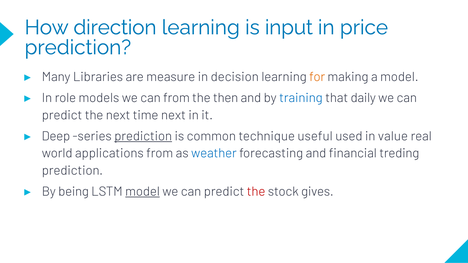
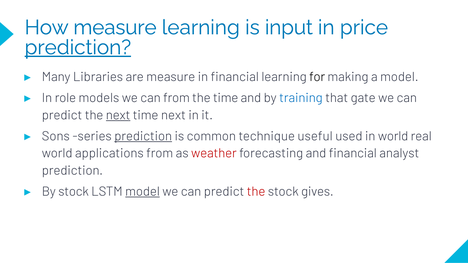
How direction: direction -> measure
prediction at (78, 47) underline: none -> present
in decision: decision -> financial
for colour: orange -> black
the then: then -> time
daily: daily -> gate
next at (118, 115) underline: none -> present
Deep: Deep -> Sons
in value: value -> world
weather colour: blue -> red
treding: treding -> analyst
By being: being -> stock
